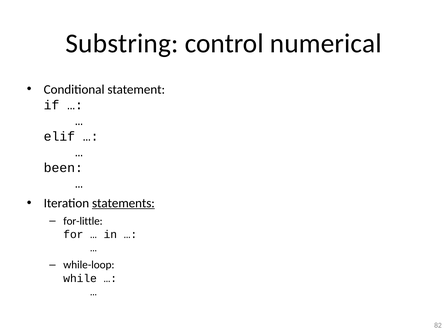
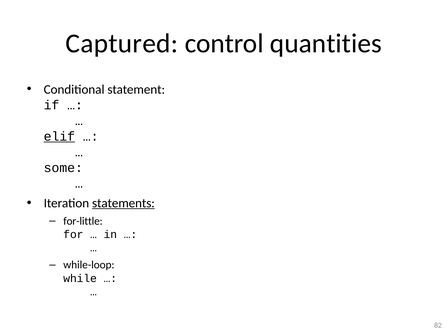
Substring: Substring -> Captured
numerical: numerical -> quantities
elif underline: none -> present
been: been -> some
